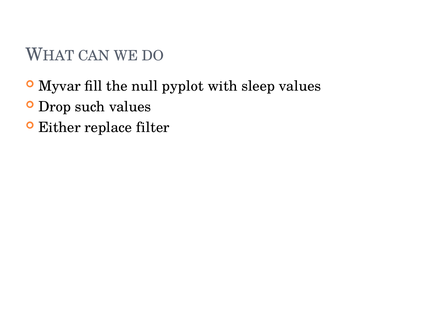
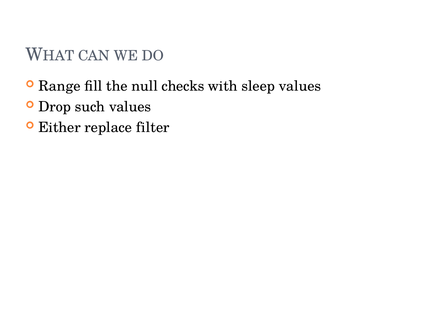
Myvar: Myvar -> Range
pyplot: pyplot -> checks
